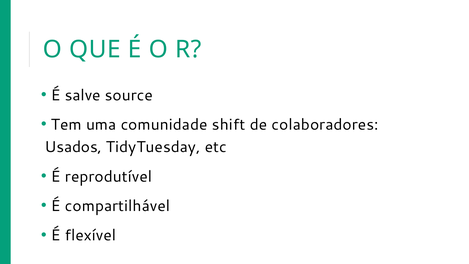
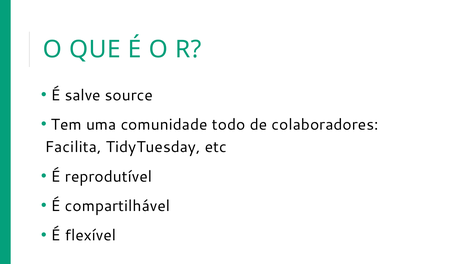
shift: shift -> todo
Usados: Usados -> Facilita
